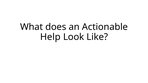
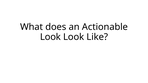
Help at (50, 37): Help -> Look
